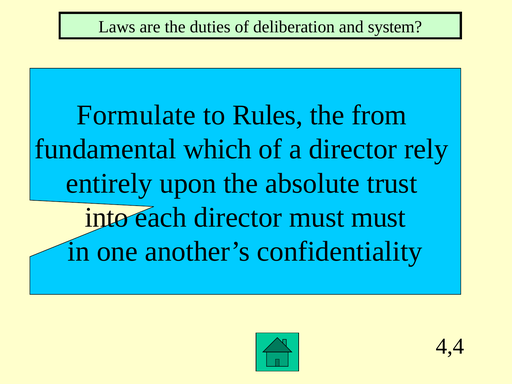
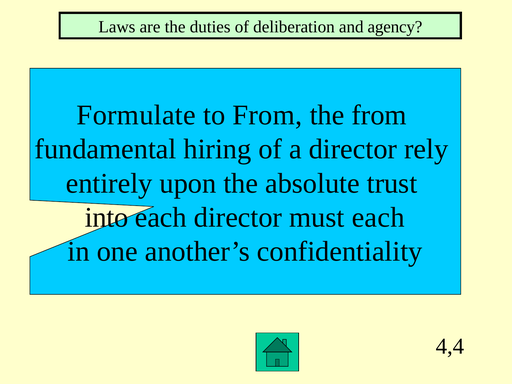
system: system -> agency
to Rules: Rules -> From
which: which -> hiring
must must: must -> each
